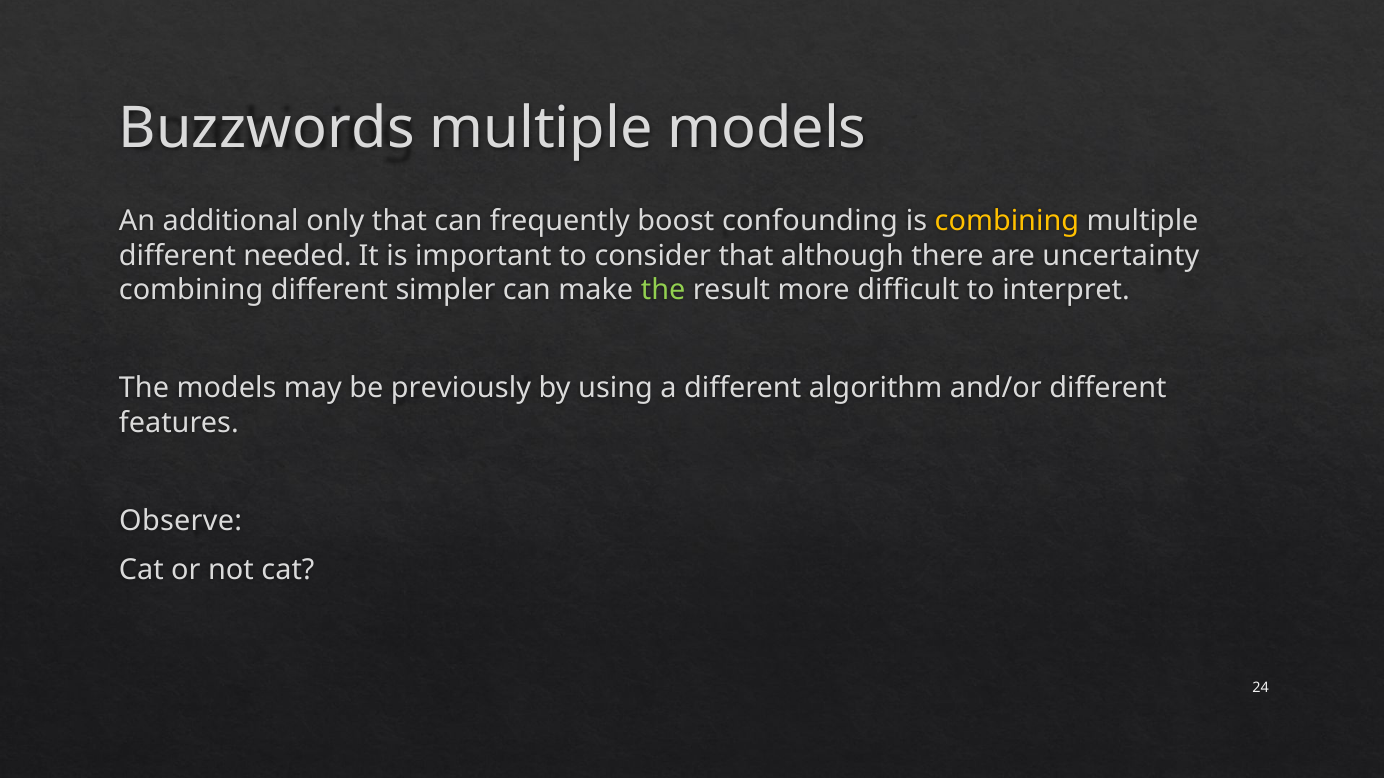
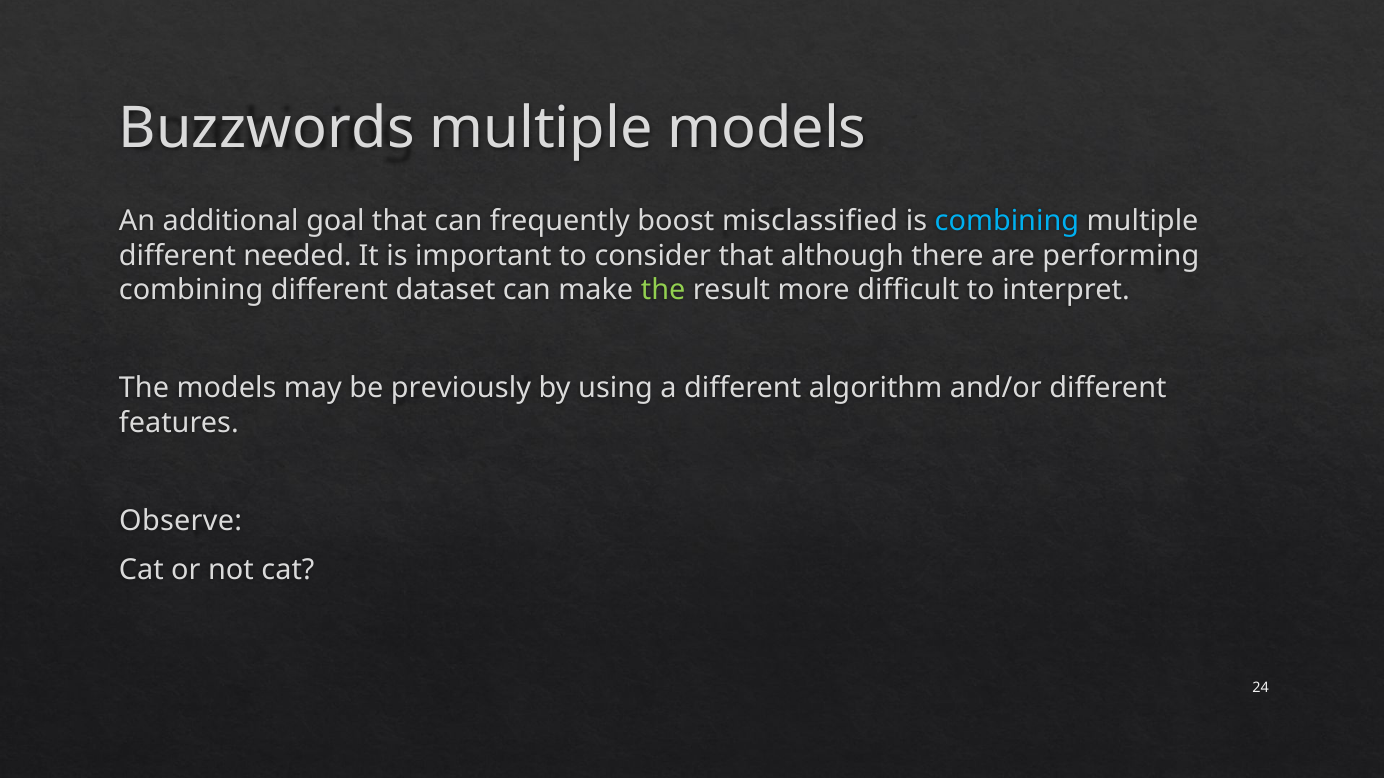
only: only -> goal
confounding: confounding -> misclassified
combining at (1007, 221) colour: yellow -> light blue
uncertainty: uncertainty -> performing
simpler: simpler -> dataset
